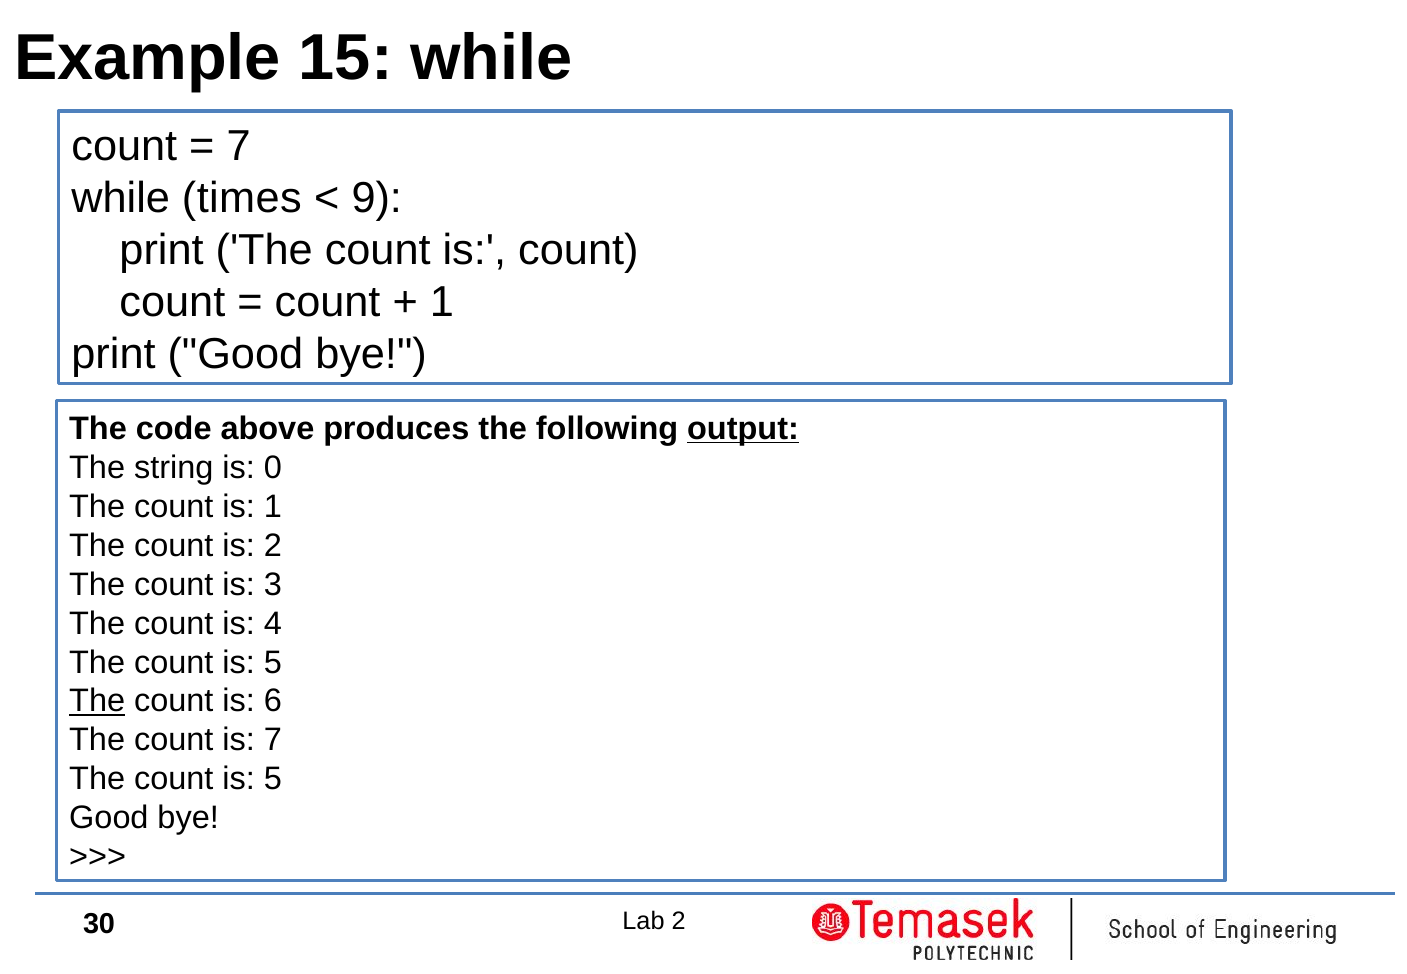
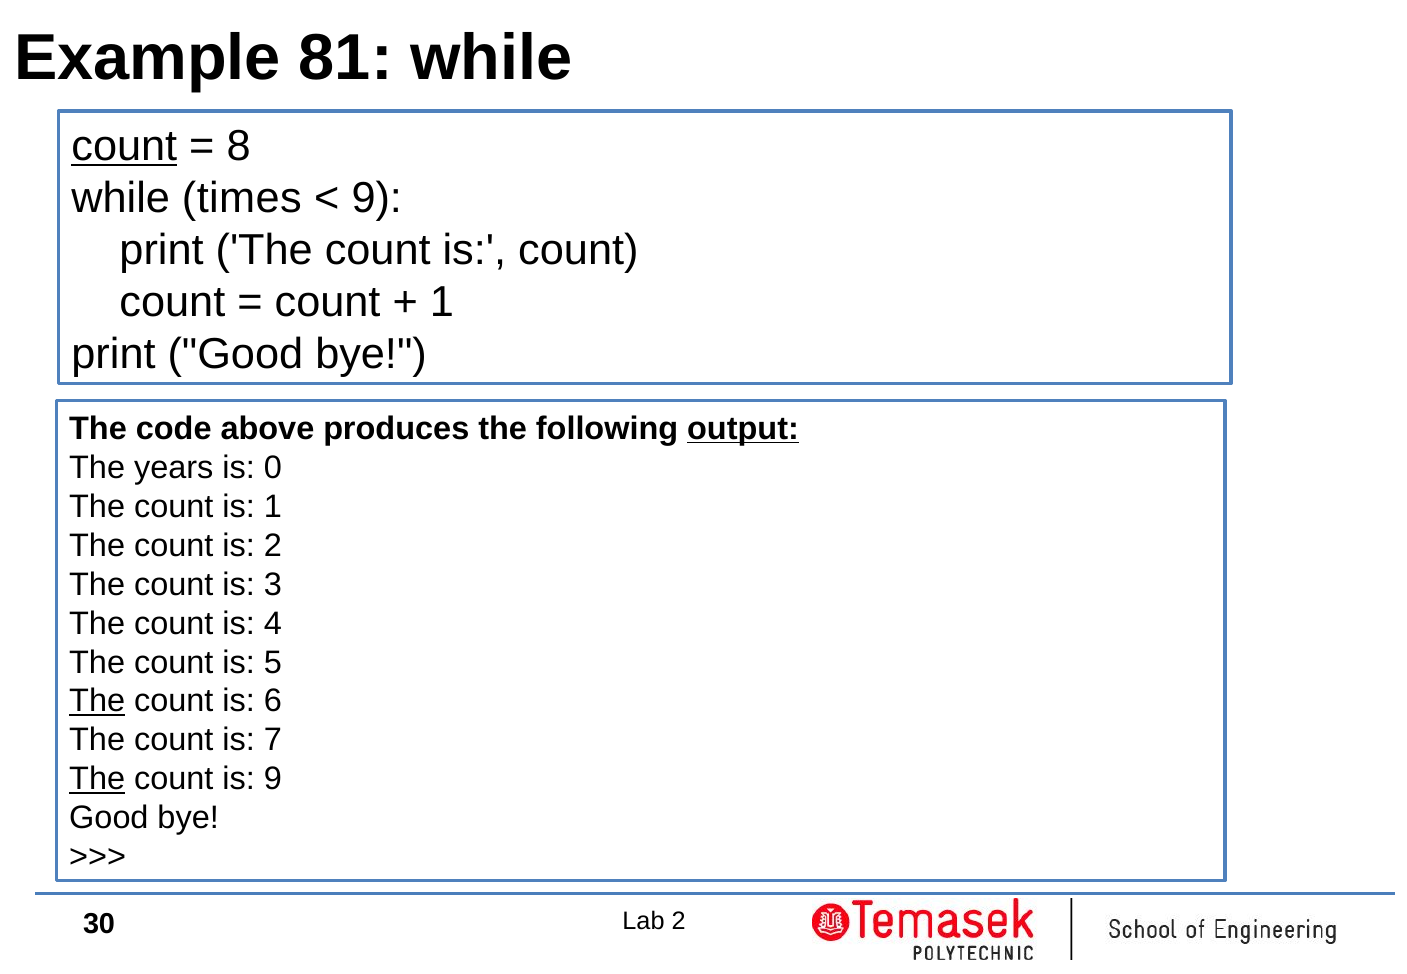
15: 15 -> 81
count at (124, 146) underline: none -> present
7 at (239, 146): 7 -> 8
string: string -> years
The at (97, 779) underline: none -> present
5 at (273, 779): 5 -> 9
